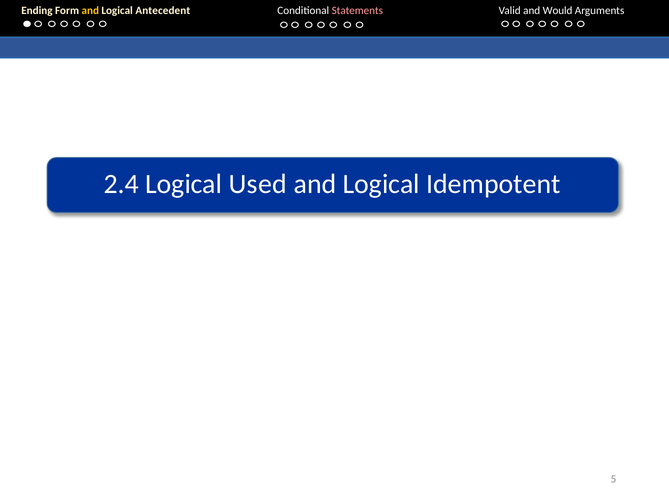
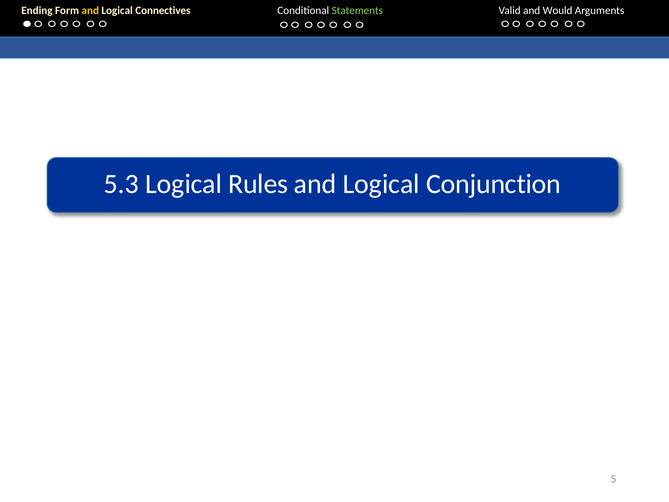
Antecedent: Antecedent -> Connectives
Statements colour: pink -> light green
2.4: 2.4 -> 5.3
Used: Used -> Rules
Idempotent: Idempotent -> Conjunction
